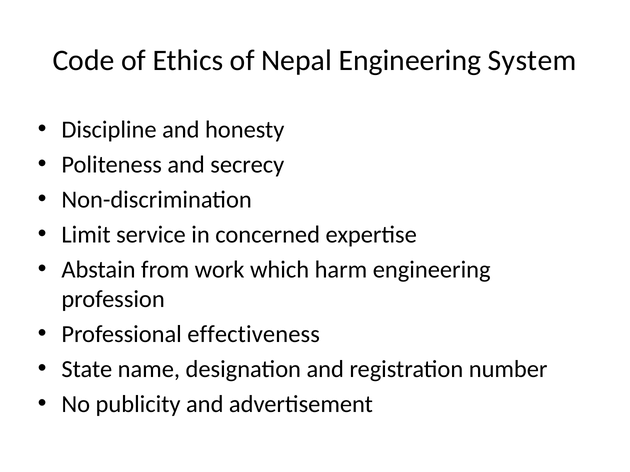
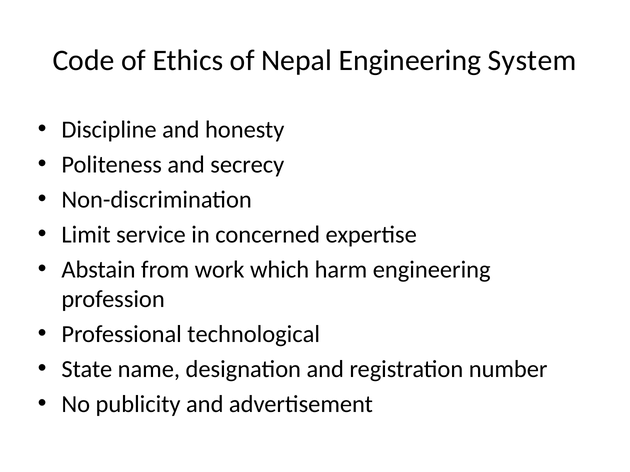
effectiveness: effectiveness -> technological
